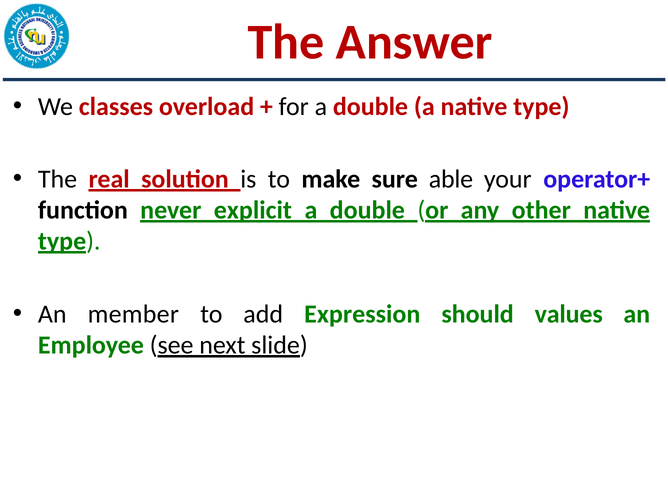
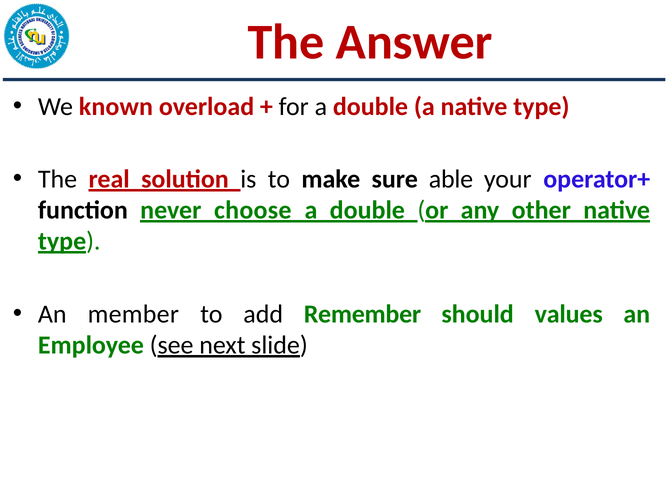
classes: classes -> known
explicit: explicit -> choose
Expression: Expression -> Remember
